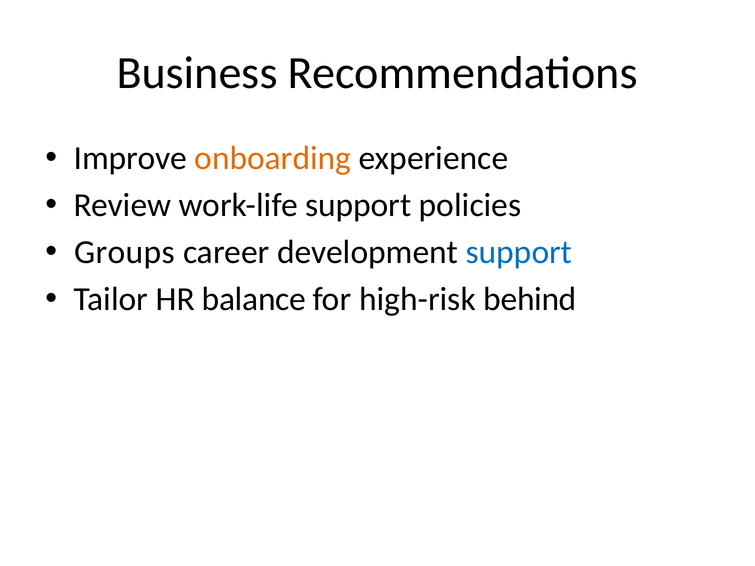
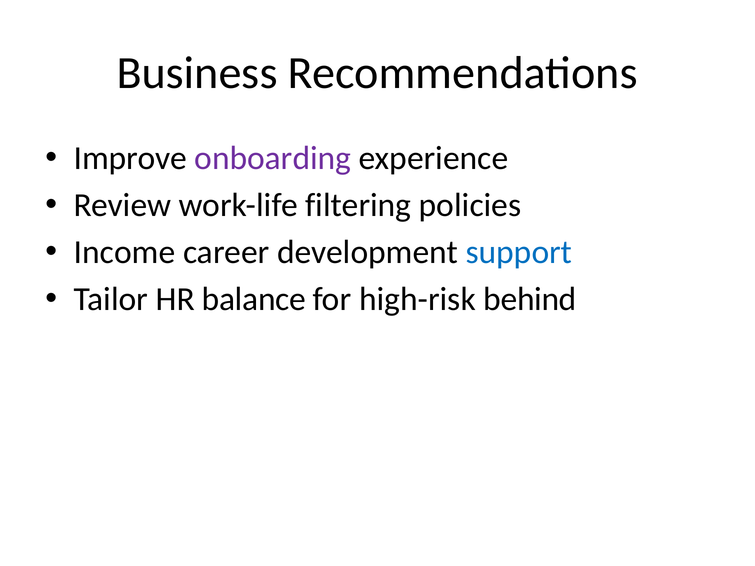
onboarding colour: orange -> purple
work-life support: support -> filtering
Groups: Groups -> Income
